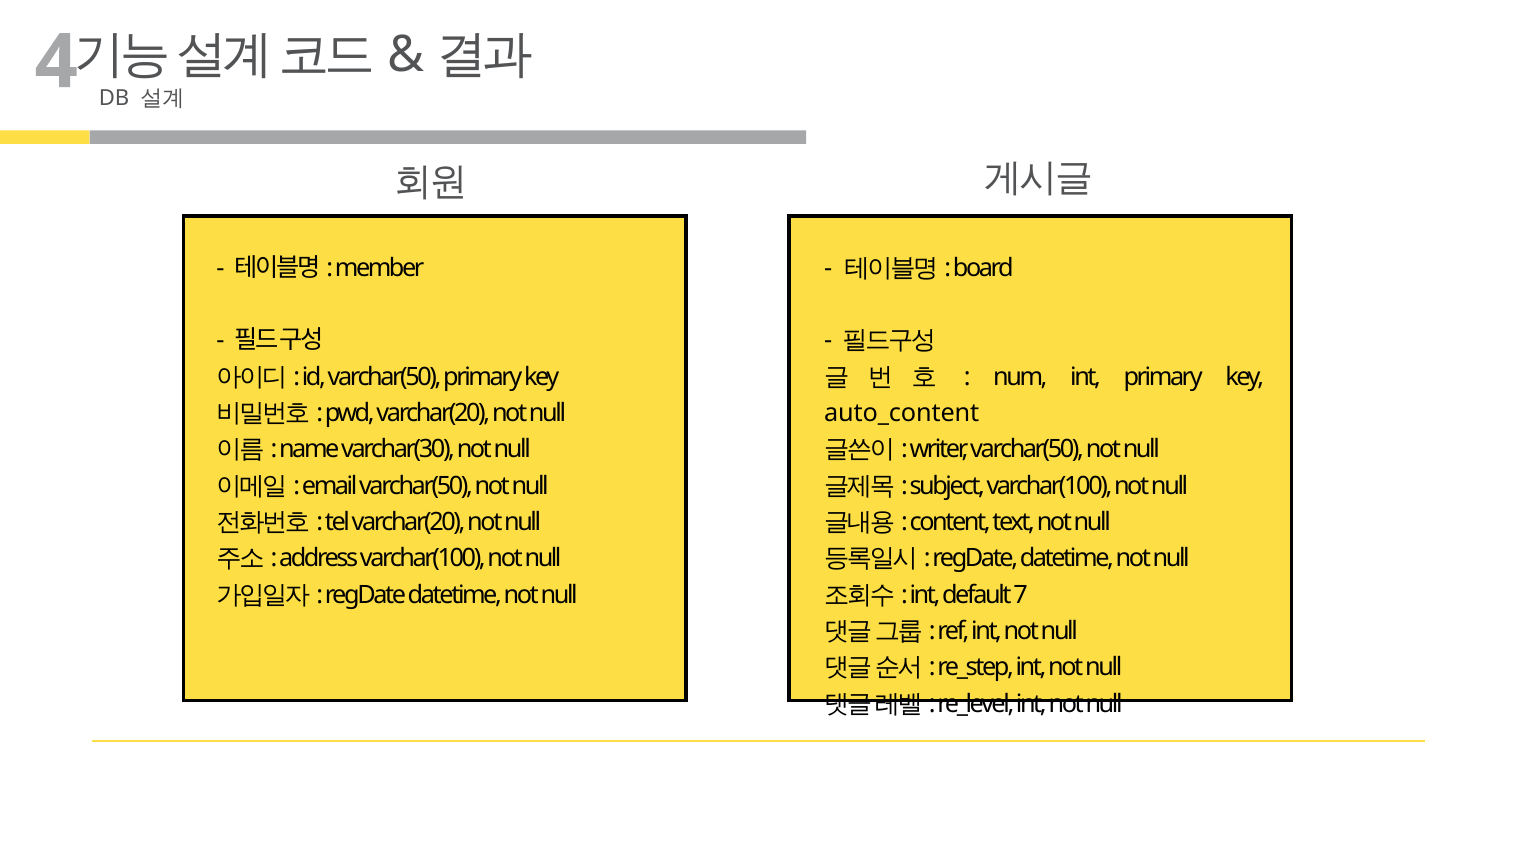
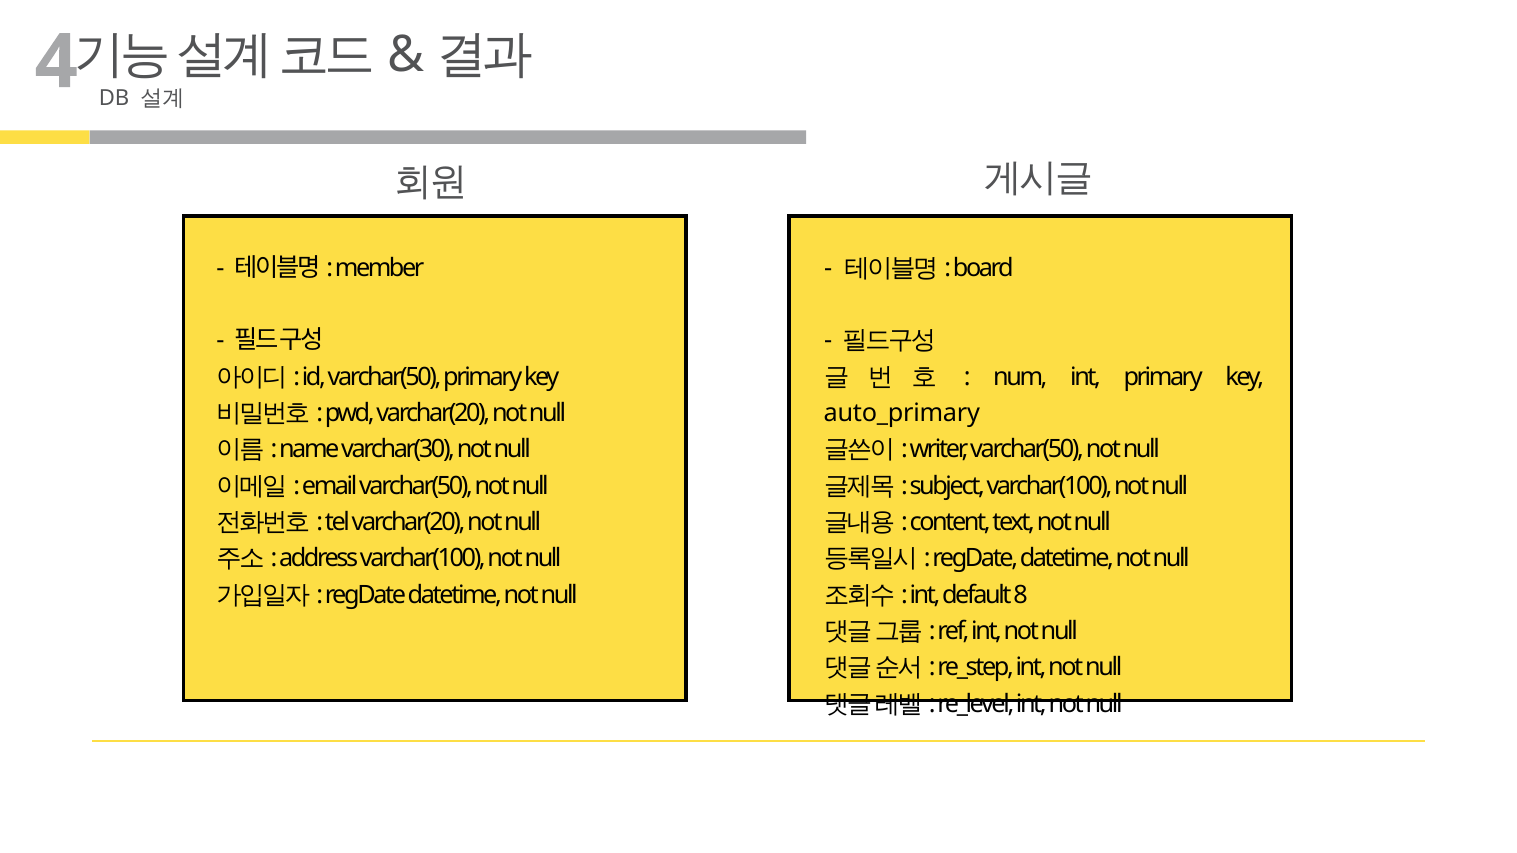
auto_content: auto_content -> auto_primary
7: 7 -> 8
